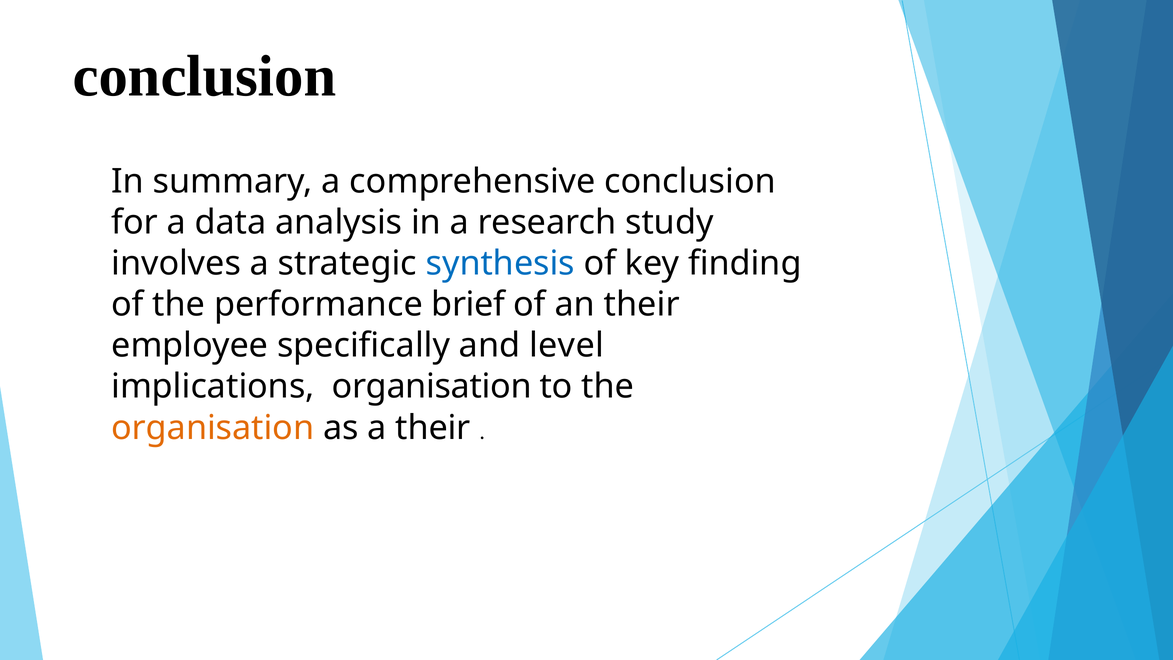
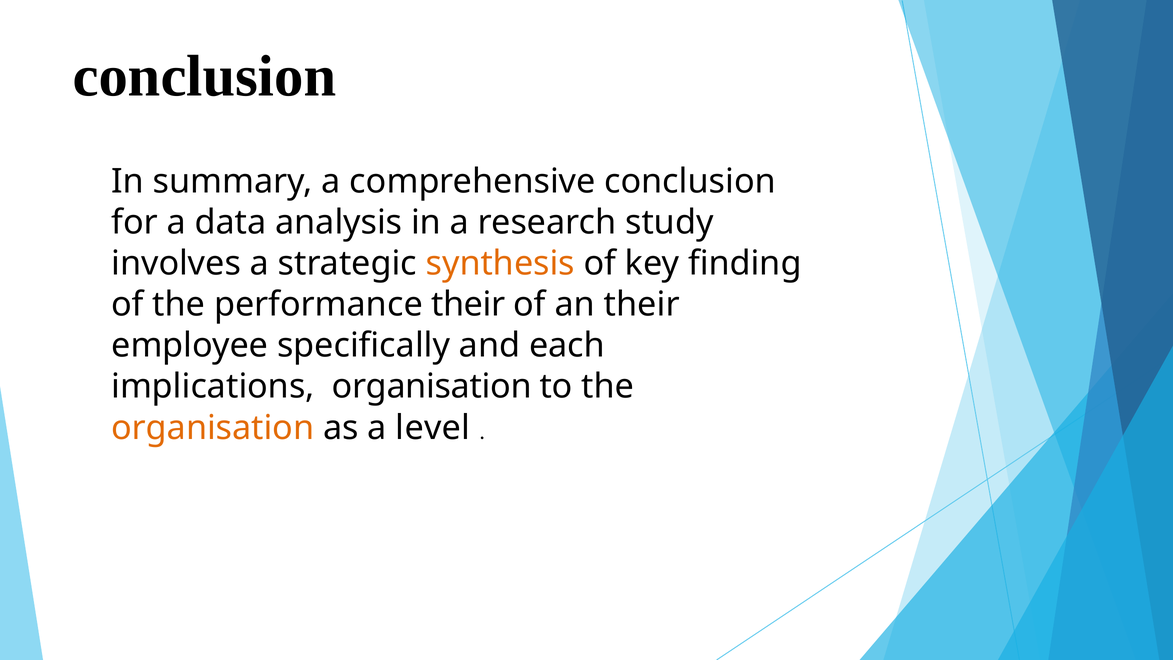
synthesis colour: blue -> orange
performance brief: brief -> their
level: level -> each
a their: their -> level
